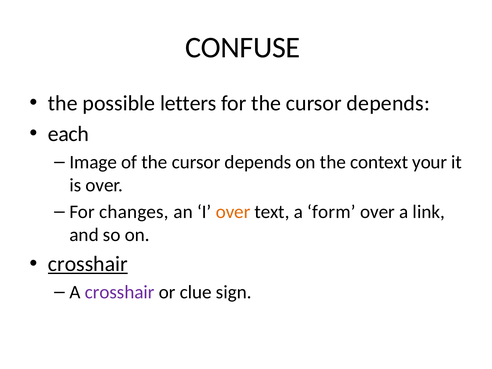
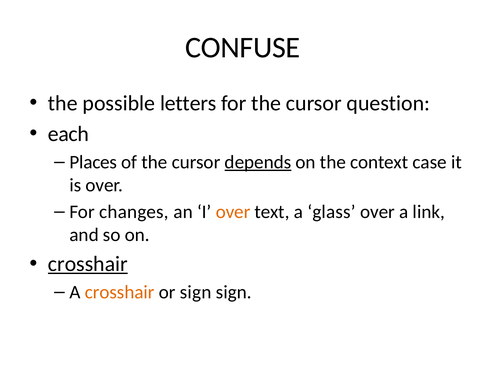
for the cursor depends: depends -> question
Image: Image -> Places
depends at (258, 162) underline: none -> present
your: your -> case
form: form -> glass
crosshair at (120, 292) colour: purple -> orange
or clue: clue -> sign
